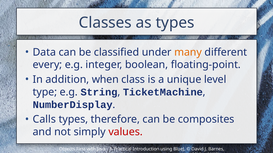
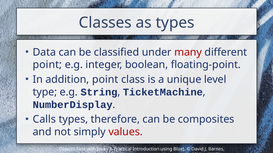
many colour: orange -> red
every at (47, 65): every -> point
addition when: when -> point
